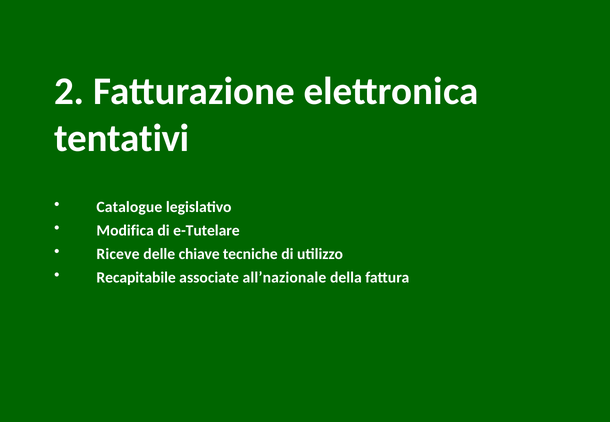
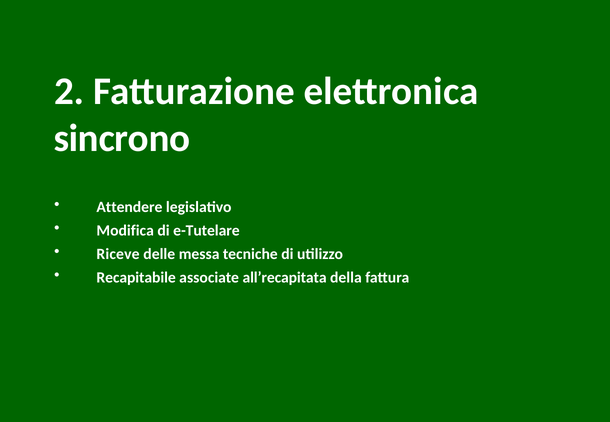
tentativi: tentativi -> sincrono
Catalogue: Catalogue -> Attendere
chiave: chiave -> messa
all’nazionale: all’nazionale -> all’recapitata
